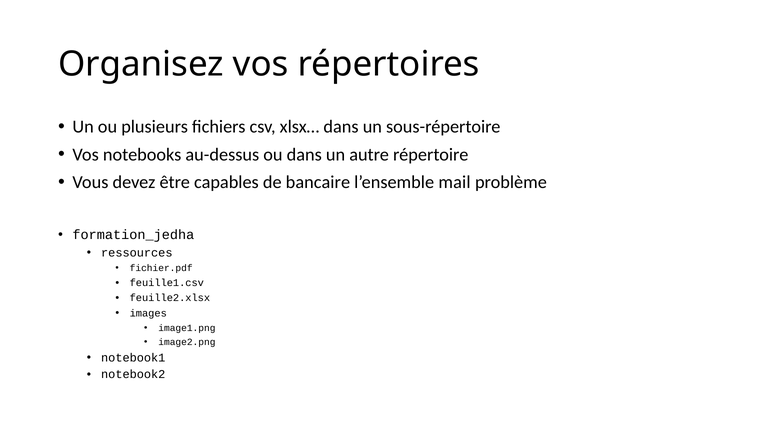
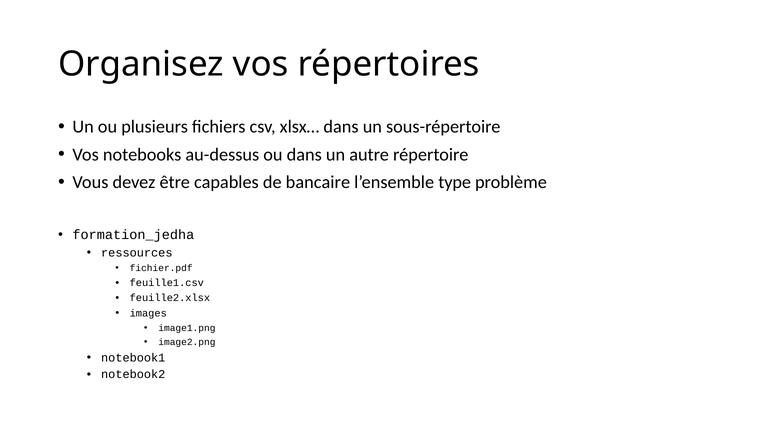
mail: mail -> type
